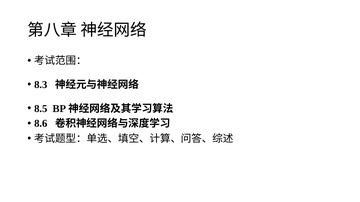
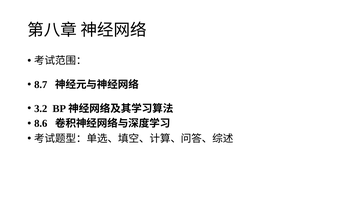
8.3: 8.3 -> 8.7
8.5: 8.5 -> 3.2
